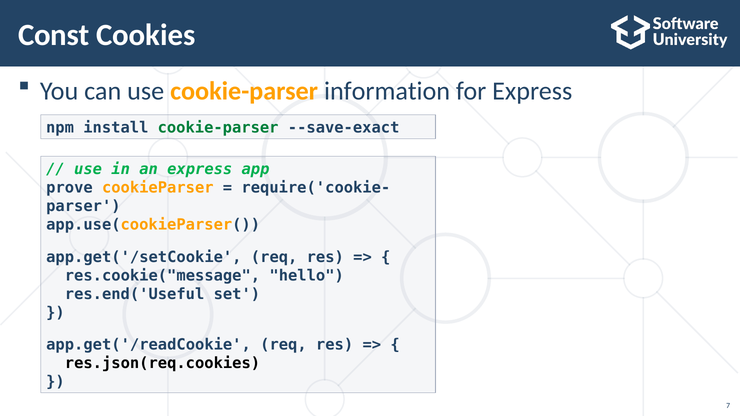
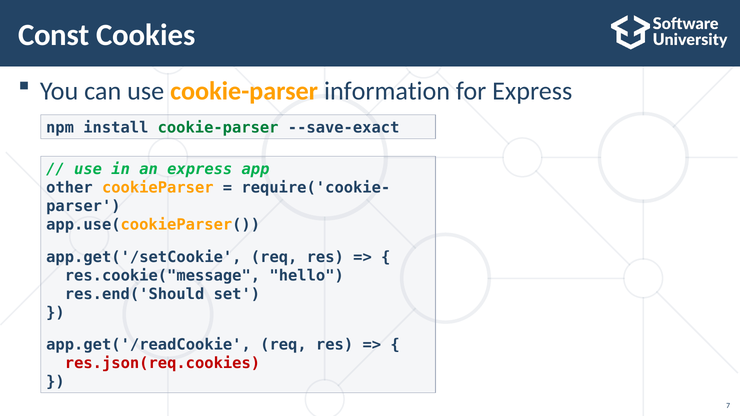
prove: prove -> other
res.end('Useful: res.end('Useful -> res.end('Should
res.json(req.cookies colour: black -> red
